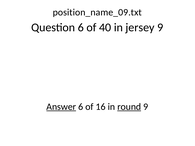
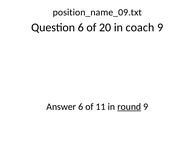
40: 40 -> 20
jersey: jersey -> coach
Answer underline: present -> none
16: 16 -> 11
